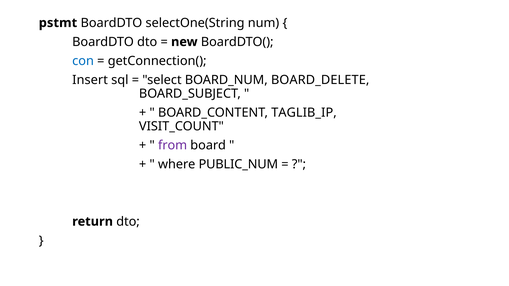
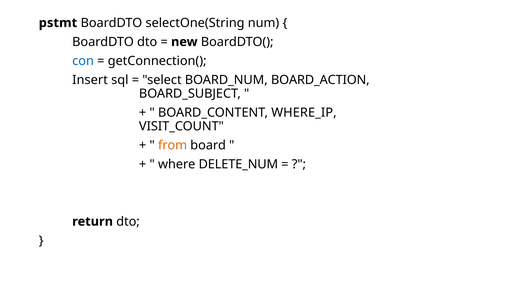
BOARD_DELETE: BOARD_DELETE -> BOARD_ACTION
TAGLIB_IP: TAGLIB_IP -> WHERE_IP
from colour: purple -> orange
PUBLIC_NUM: PUBLIC_NUM -> DELETE_NUM
